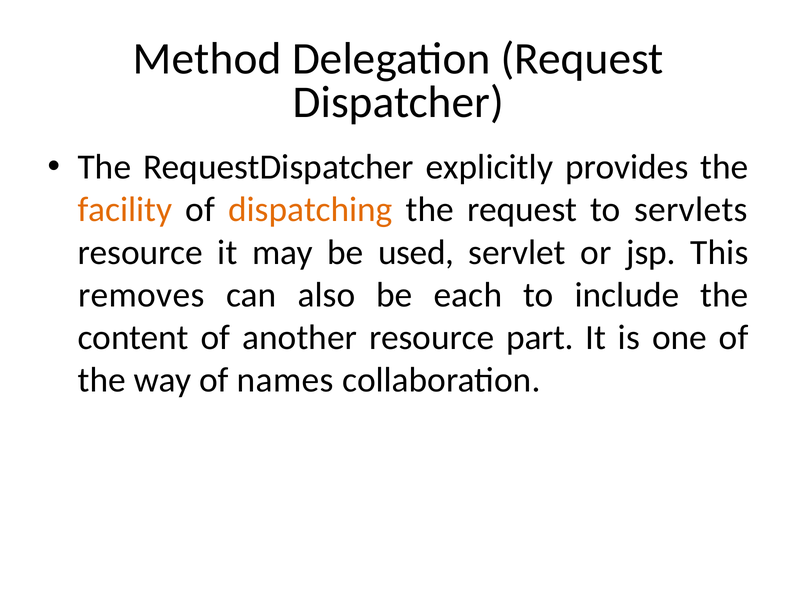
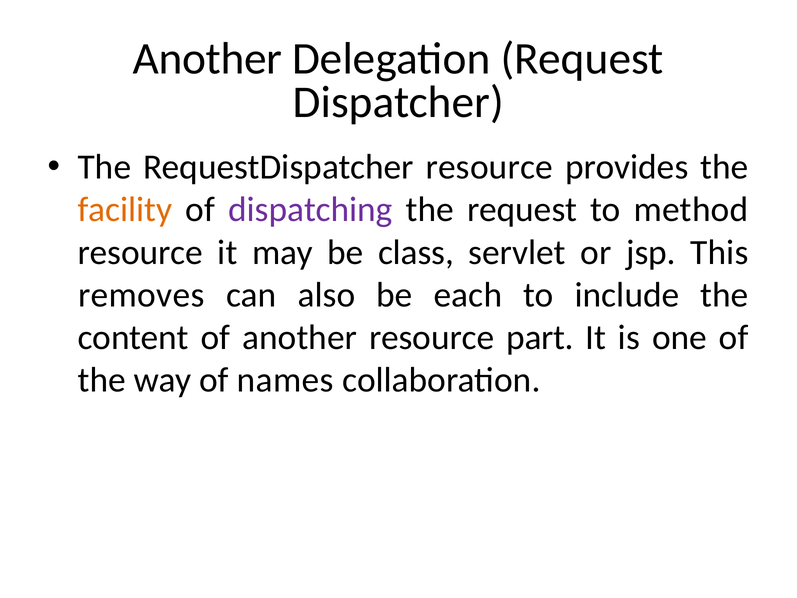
Method at (207, 59): Method -> Another
RequestDispatcher explicitly: explicitly -> resource
dispatching colour: orange -> purple
servlets: servlets -> method
used: used -> class
